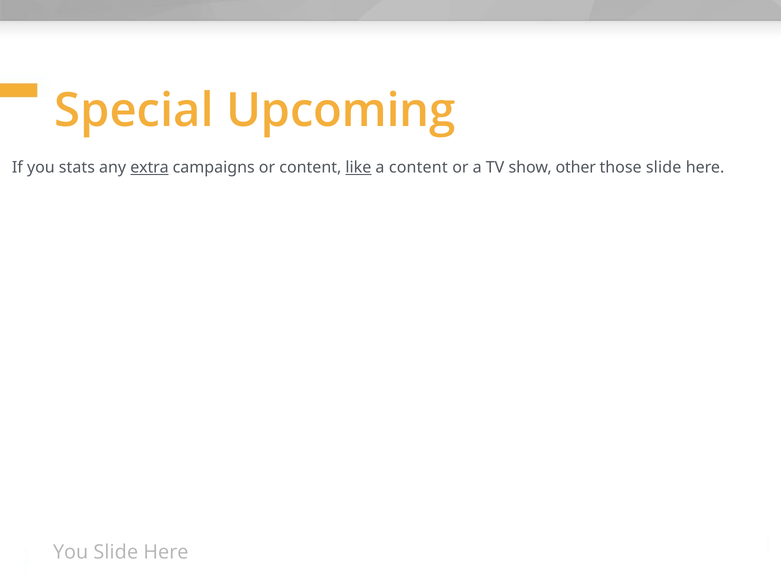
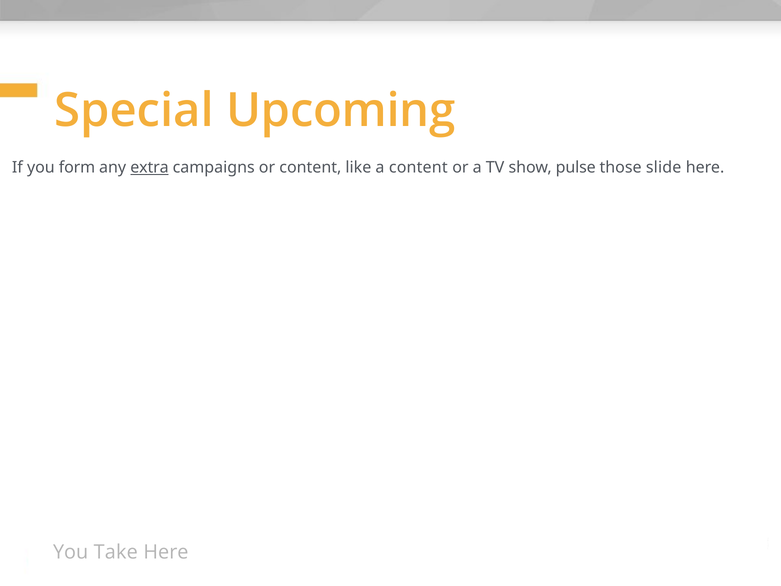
stats: stats -> form
like underline: present -> none
other: other -> pulse
You Slide: Slide -> Take
